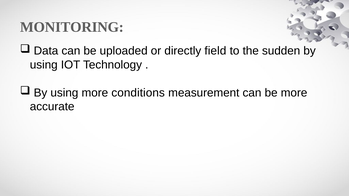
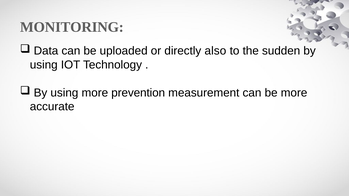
field: field -> also
conditions: conditions -> prevention
